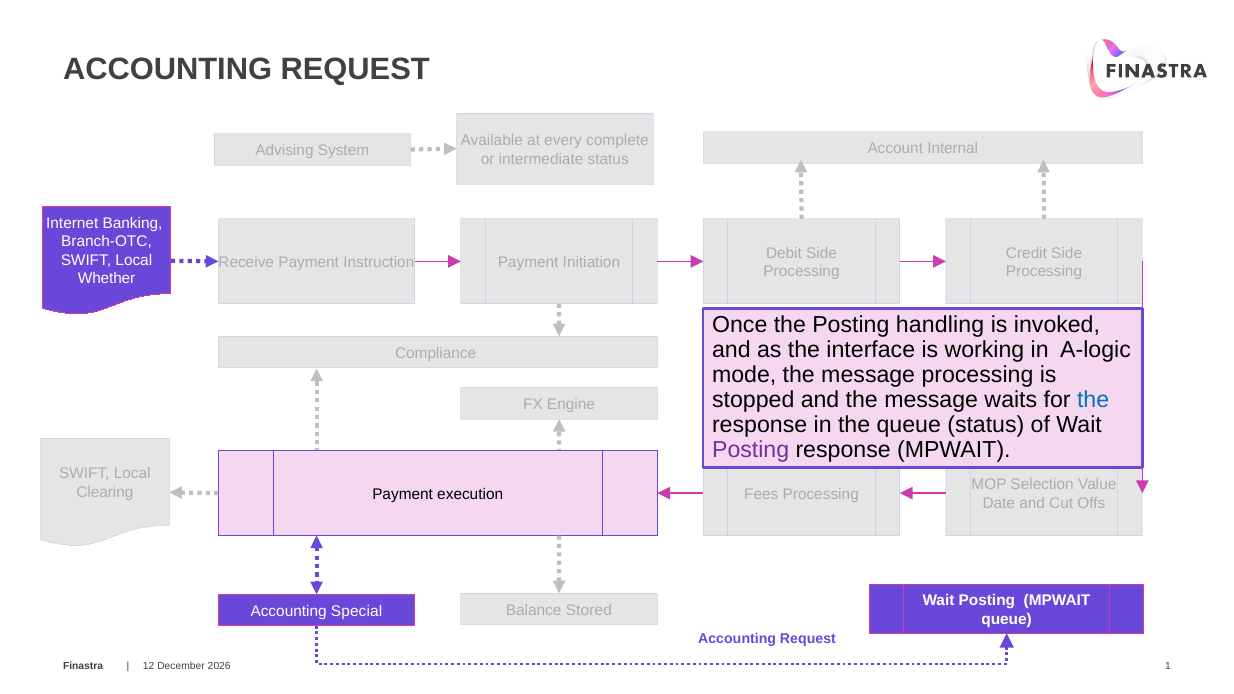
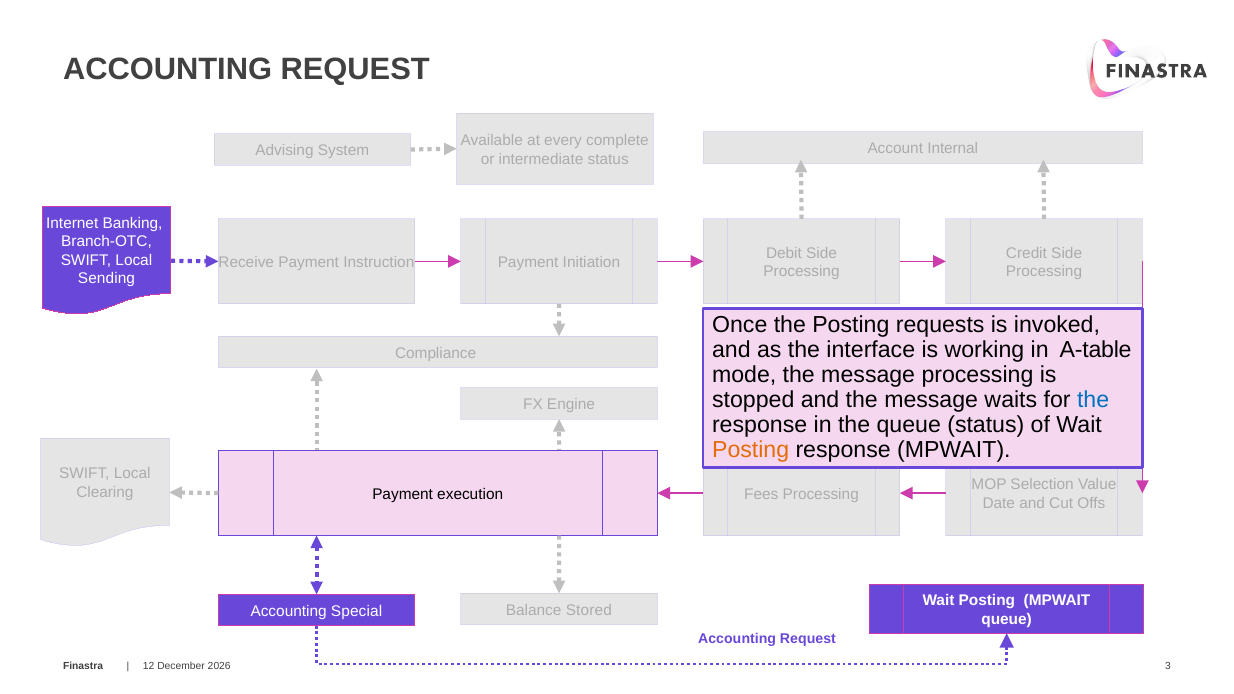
Whether: Whether -> Sending
handling: handling -> requests
A-logic: A-logic -> A-table
Posting at (751, 450) colour: purple -> orange
1: 1 -> 3
